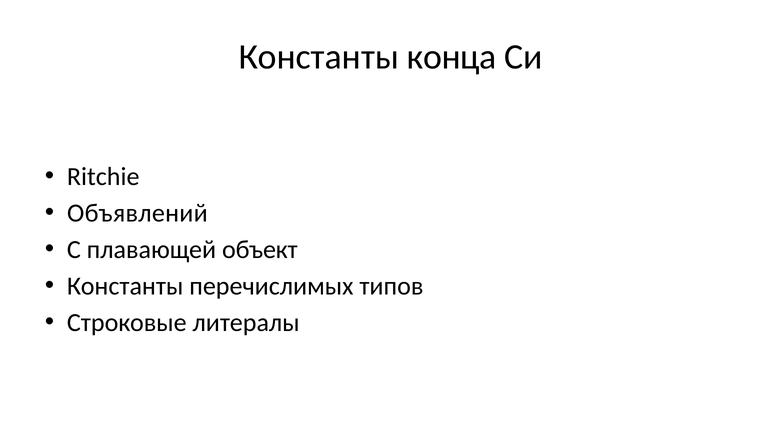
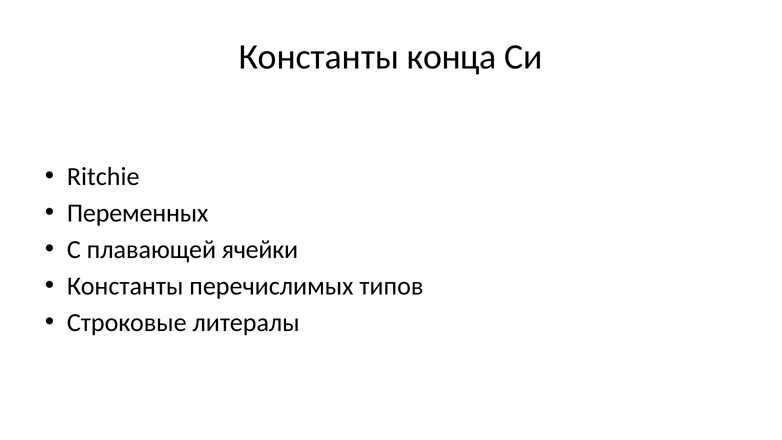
Объявлений: Объявлений -> Переменных
объект: объект -> ячейки
